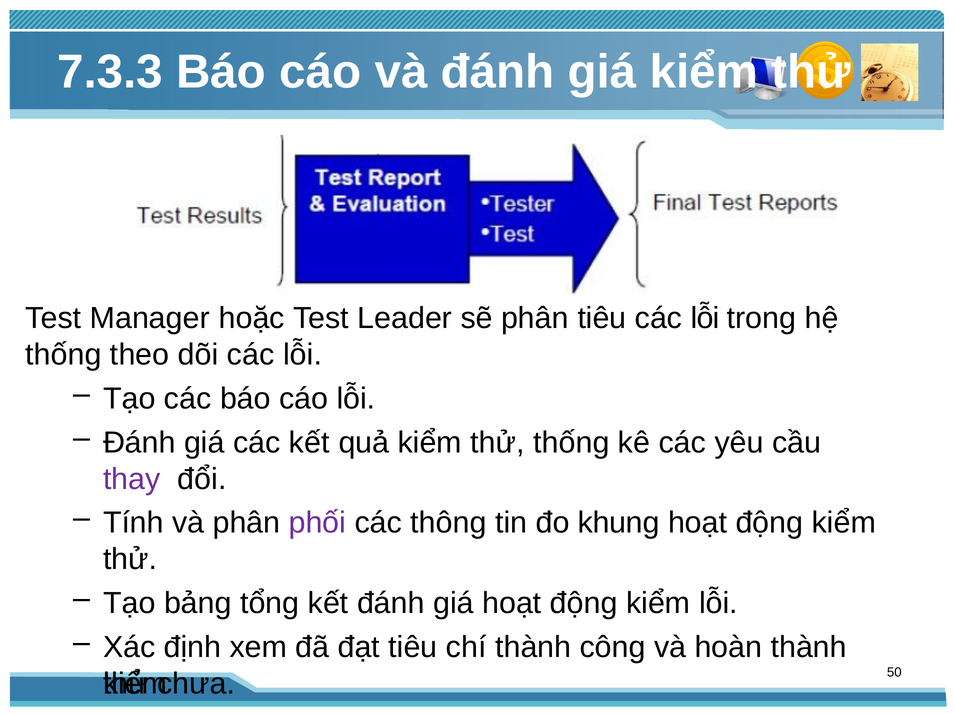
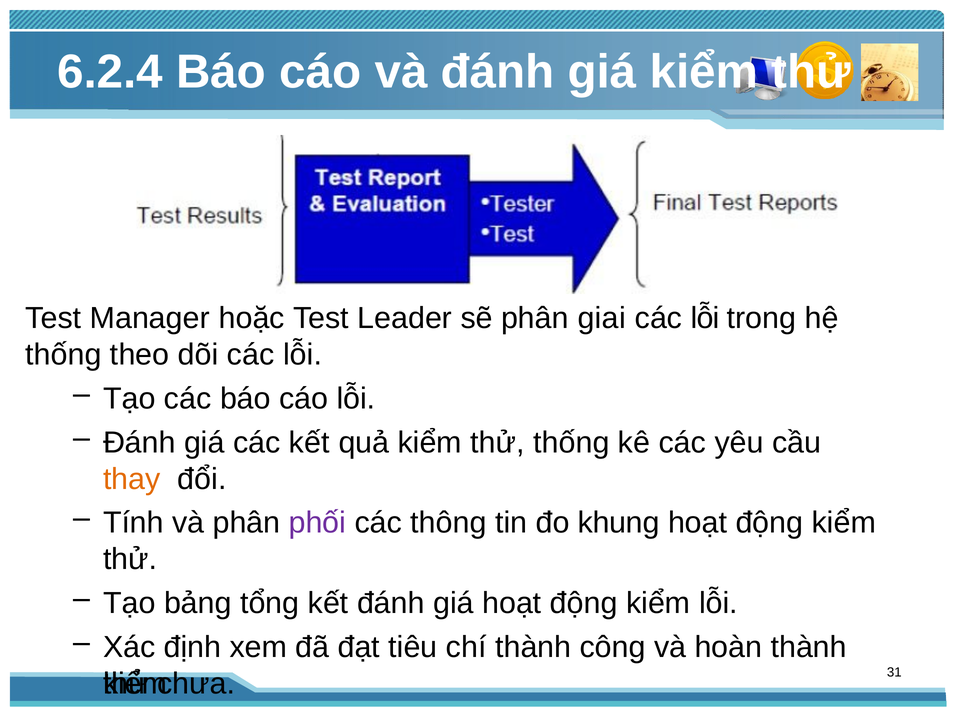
7.3.3: 7.3.3 -> 6.2.4
phân tiêu: tiêu -> giai
thay colour: purple -> orange
50: 50 -> 31
